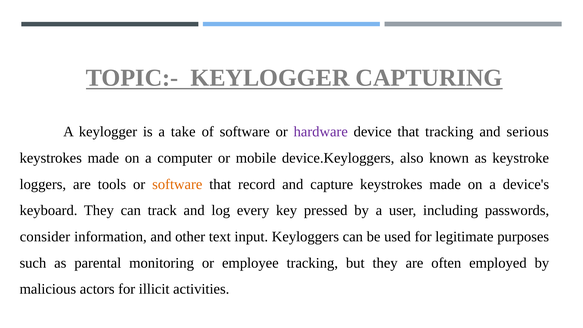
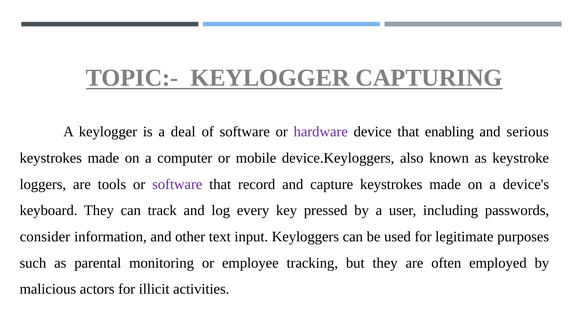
take: take -> deal
that tracking: tracking -> enabling
software at (177, 184) colour: orange -> purple
